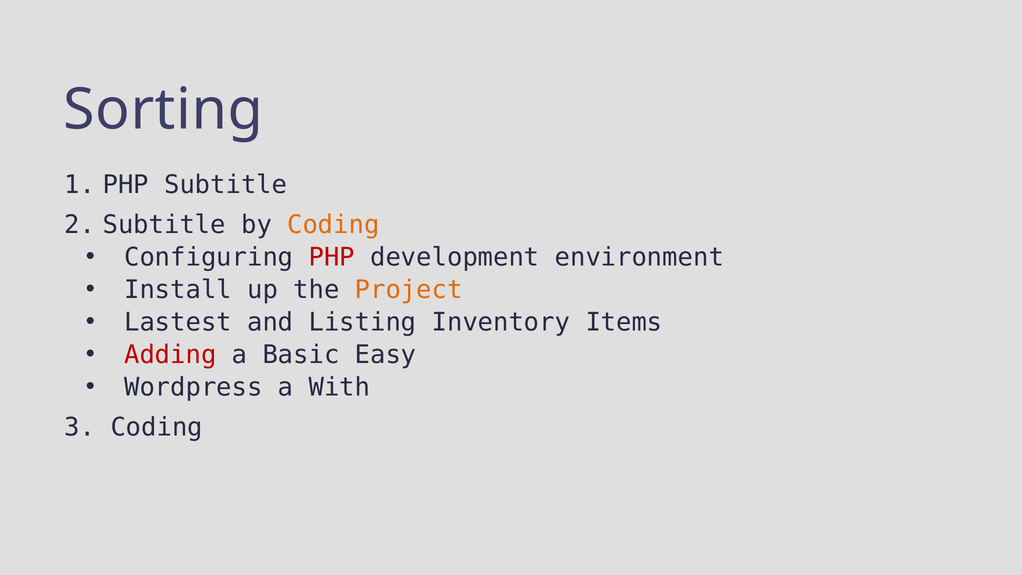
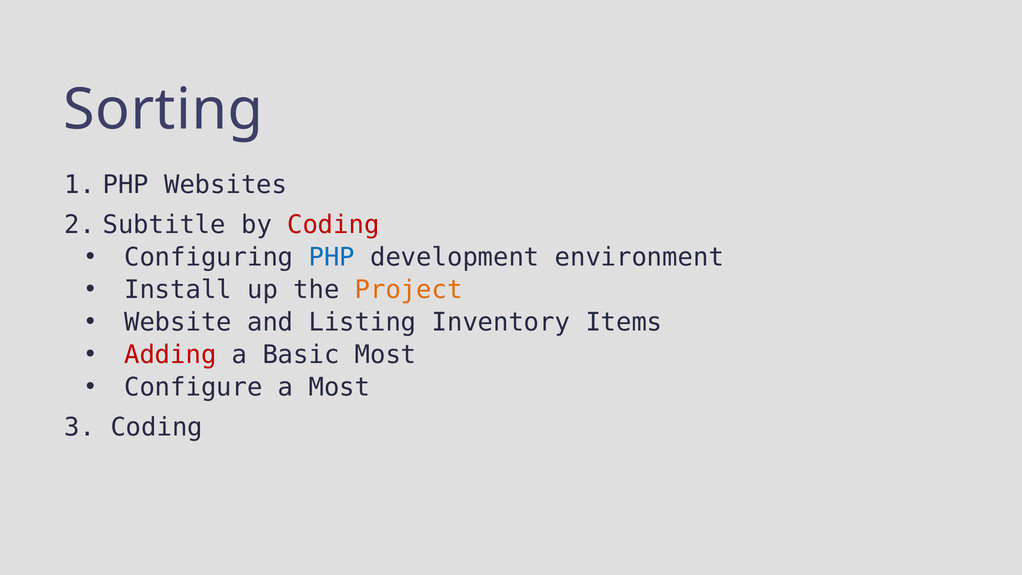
PHP Subtitle: Subtitle -> Websites
Coding at (333, 225) colour: orange -> red
PHP at (332, 257) colour: red -> blue
Lastest: Lastest -> Website
Basic Easy: Easy -> Most
Wordpress: Wordpress -> Configure
a With: With -> Most
